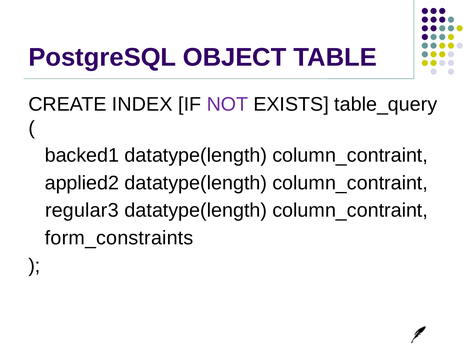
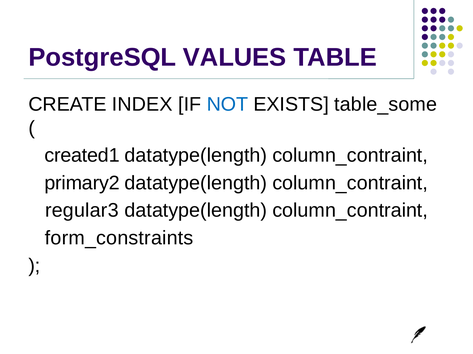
OBJECT: OBJECT -> VALUES
NOT colour: purple -> blue
table_query: table_query -> table_some
backed1: backed1 -> created1
applied2: applied2 -> primary2
